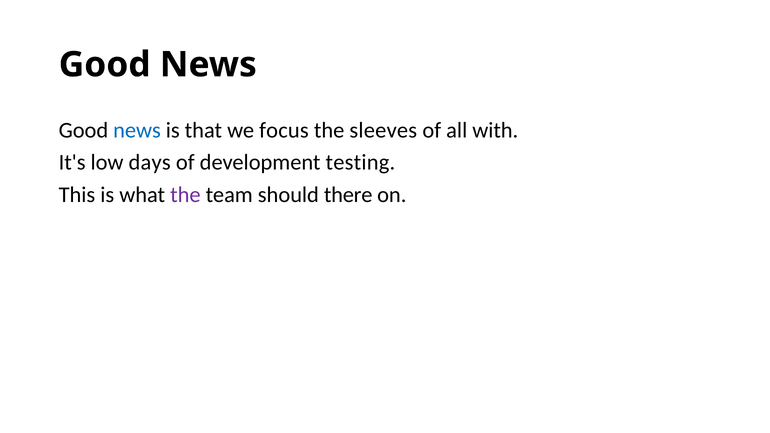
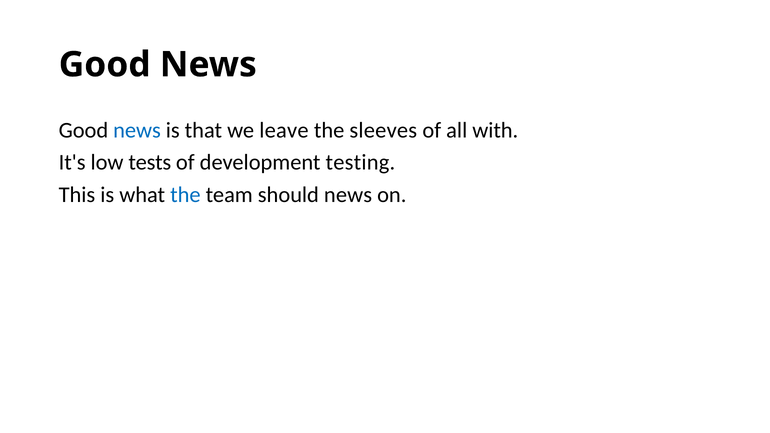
focus: focus -> leave
days: days -> tests
the at (185, 195) colour: purple -> blue
should there: there -> news
